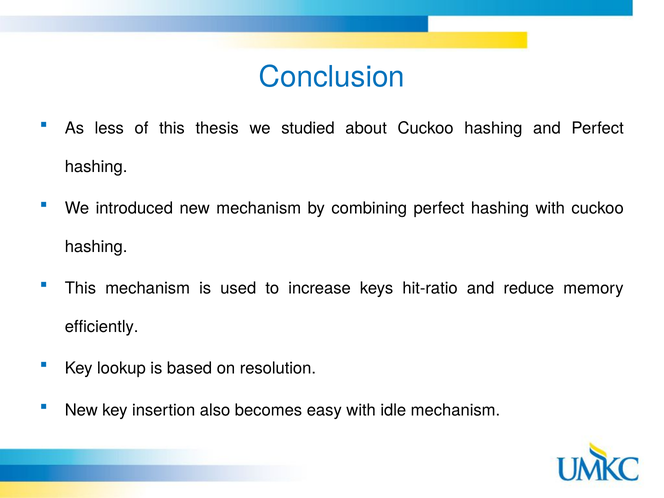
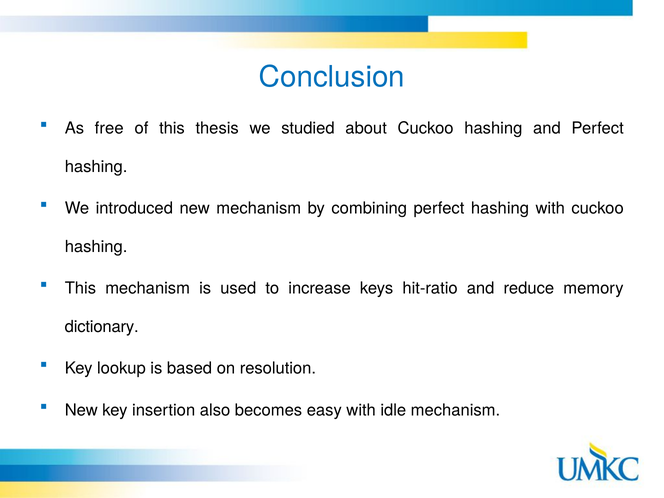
less: less -> free
efficiently: efficiently -> dictionary
